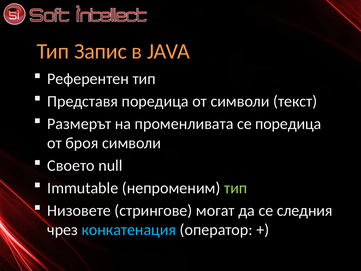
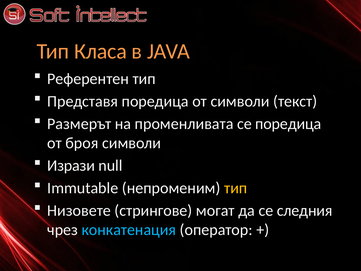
Запис: Запис -> Класа
Своето: Своето -> Изрази
тип at (236, 188) colour: light green -> yellow
